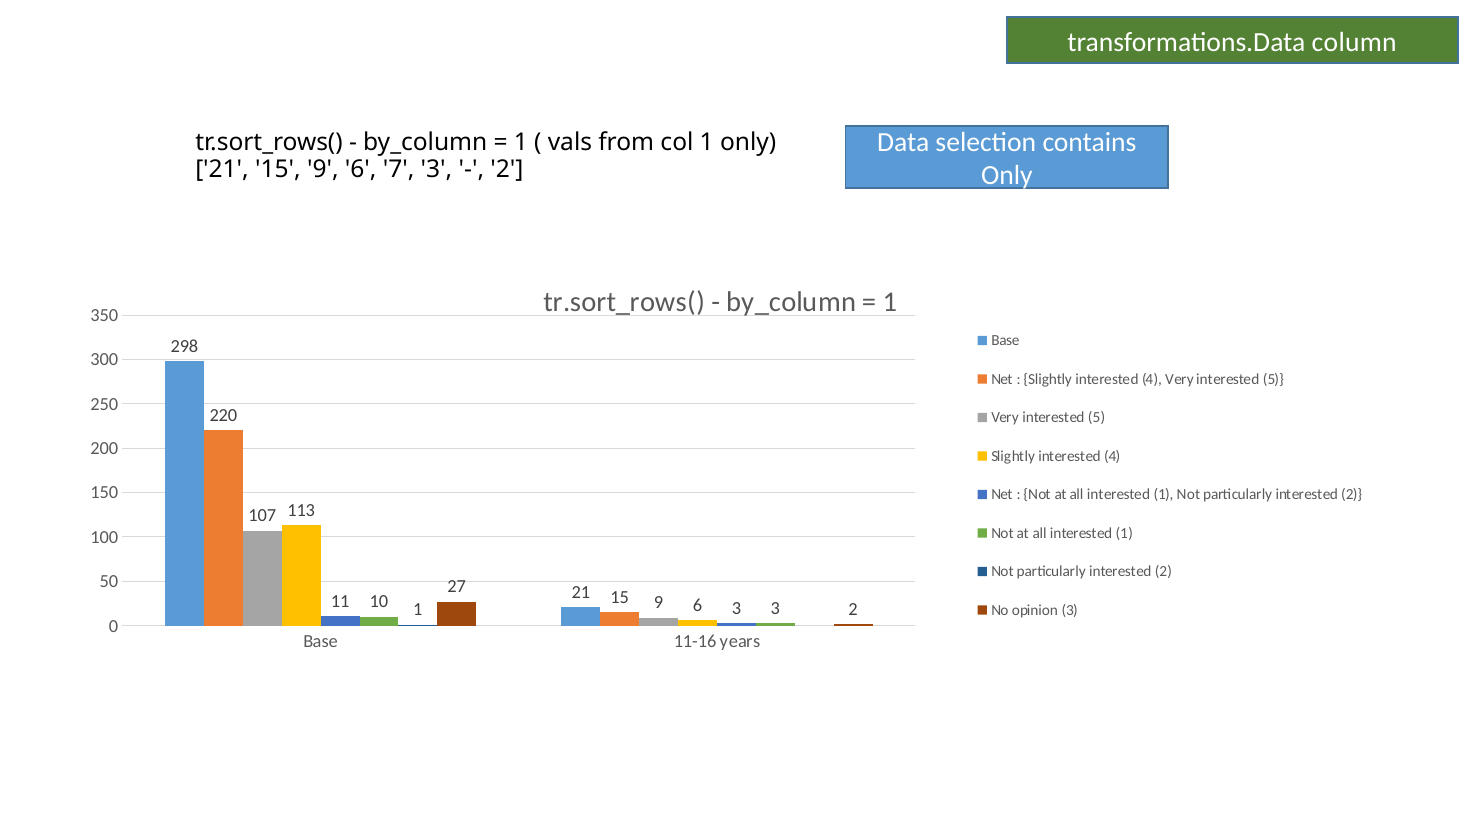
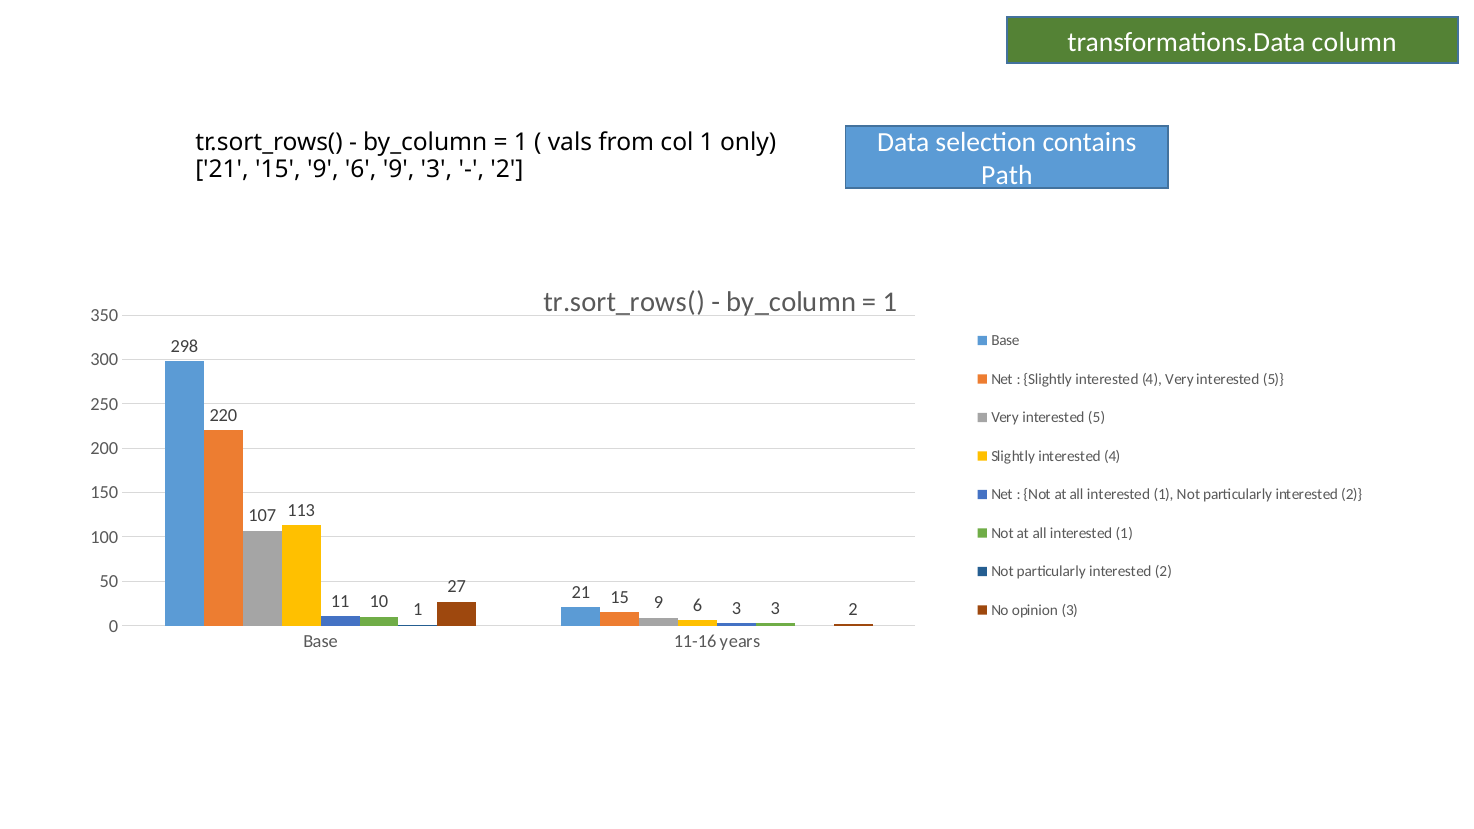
6 7: 7 -> 9
Only at (1007, 176): Only -> Path
